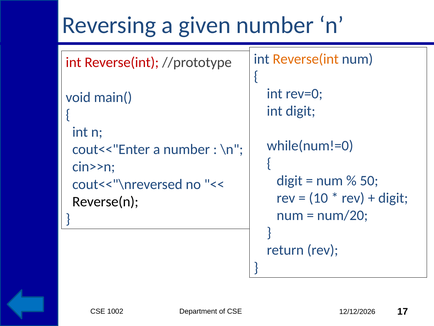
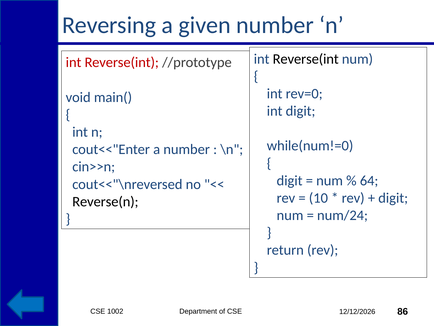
Reverse(int at (306, 59) colour: orange -> black
50: 50 -> 64
num/20: num/20 -> num/24
17: 17 -> 86
